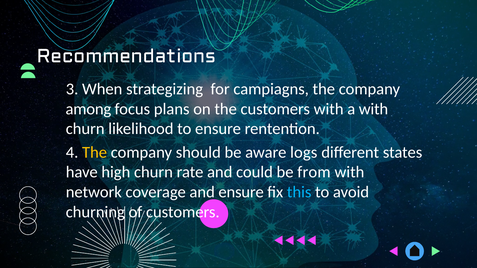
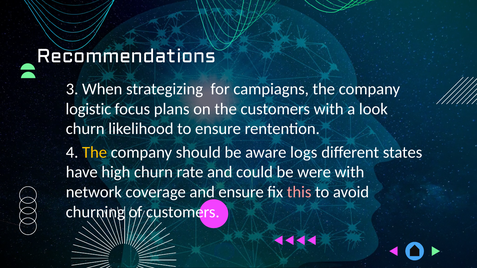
among: among -> logistic
a with: with -> look
from: from -> were
this colour: light blue -> pink
